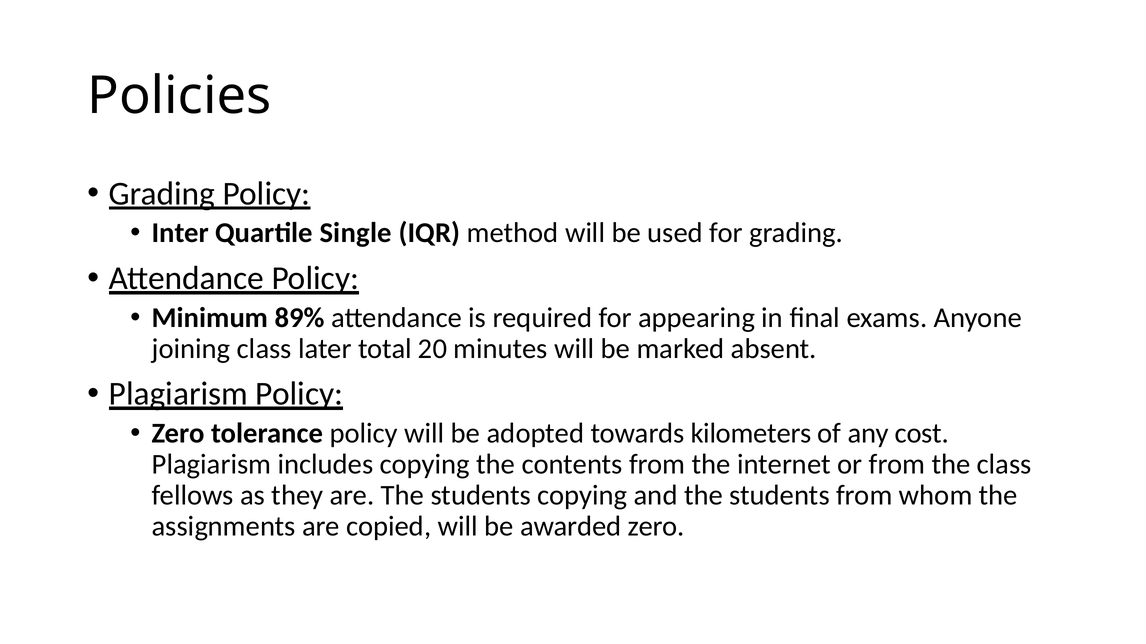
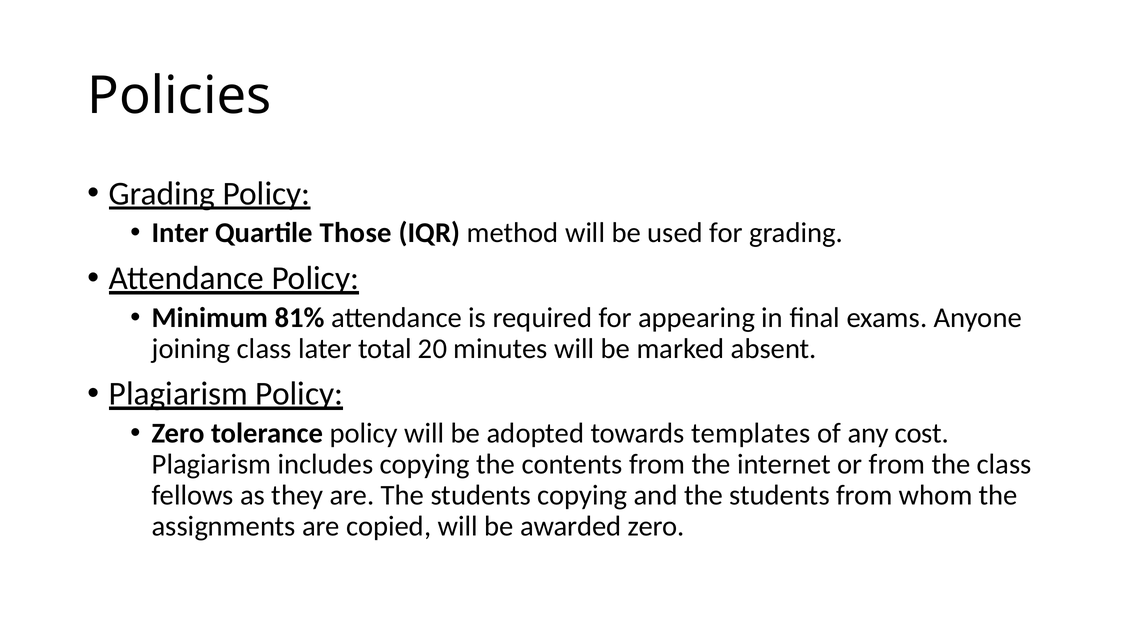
Single: Single -> Those
89%: 89% -> 81%
kilometers: kilometers -> templates
